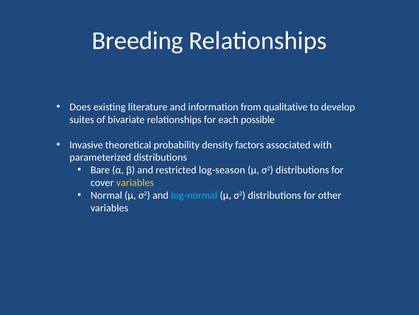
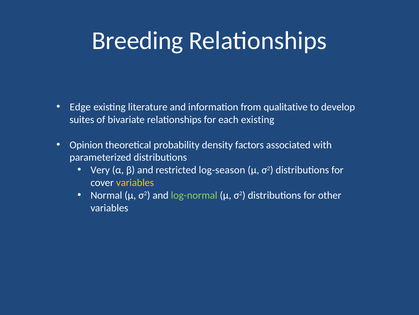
Does: Does -> Edge
each possible: possible -> existing
Invasive: Invasive -> Opinion
Bare: Bare -> Very
log-normal colour: light blue -> light green
